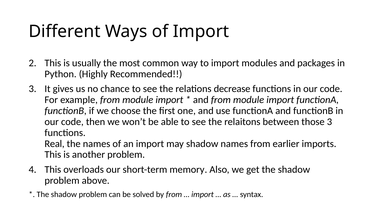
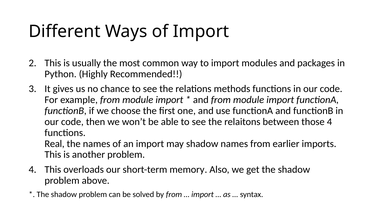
decrease: decrease -> methods
those 3: 3 -> 4
